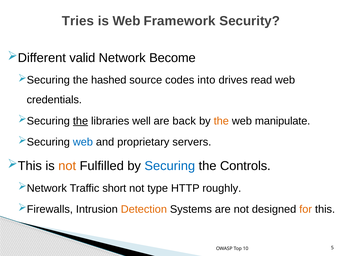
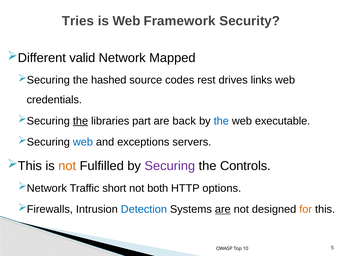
Become: Become -> Mapped
into: into -> rest
read: read -> links
well: well -> part
the at (221, 121) colour: orange -> blue
manipulate: manipulate -> executable
proprietary: proprietary -> exceptions
Securing colour: blue -> purple
type: type -> both
roughly: roughly -> options
Detection colour: orange -> blue
are at (223, 210) underline: none -> present
